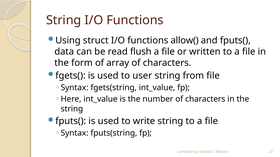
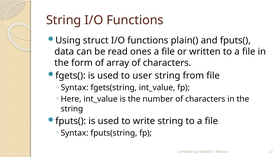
allow(: allow( -> plain(
flush: flush -> ones
